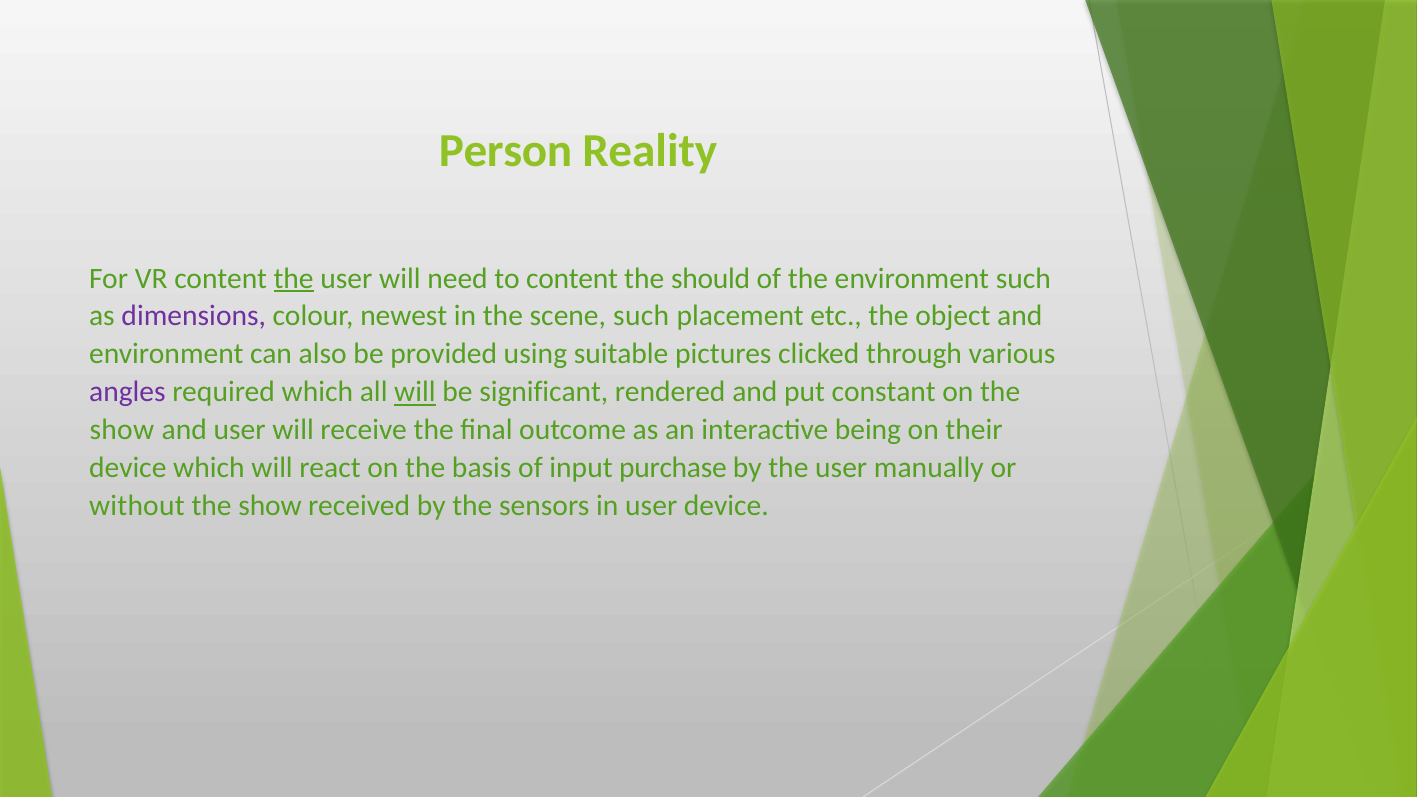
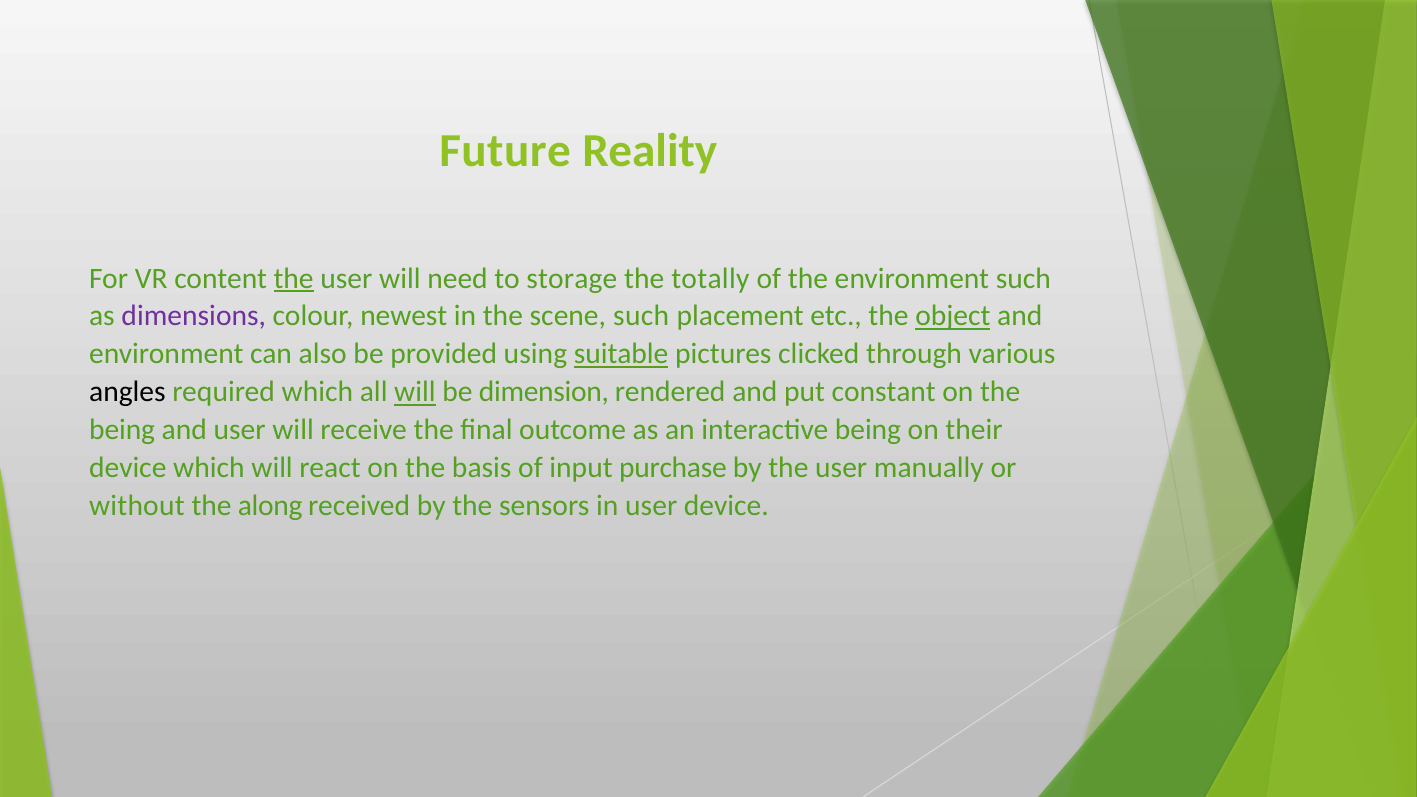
Person: Person -> Future
to content: content -> storage
should: should -> totally
object underline: none -> present
suitable underline: none -> present
angles colour: purple -> black
significant: significant -> dimension
show at (122, 430): show -> being
show at (270, 506): show -> along
